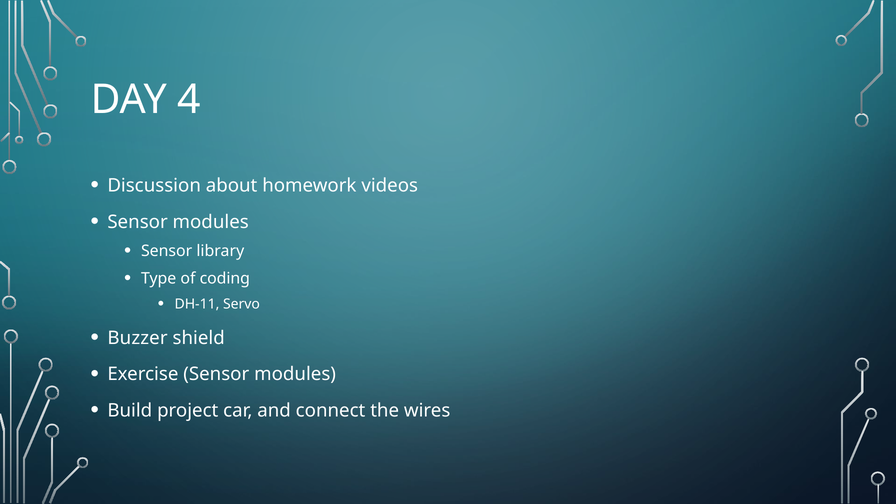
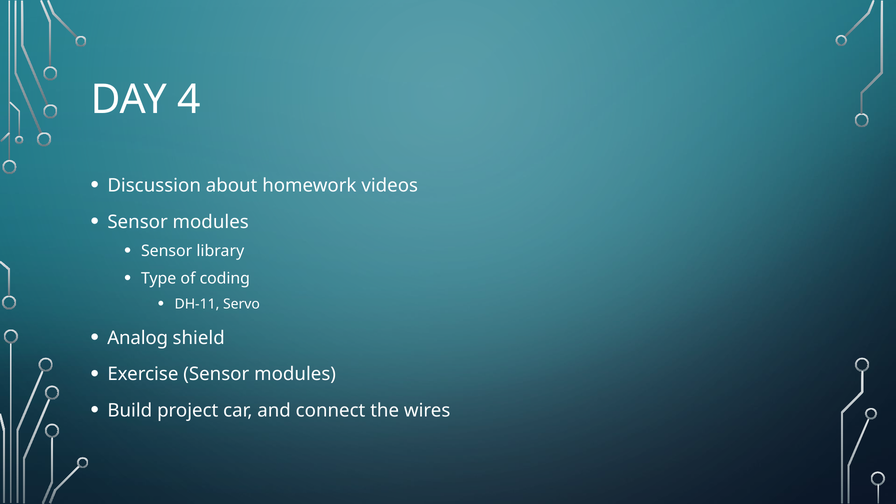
Buzzer: Buzzer -> Analog
